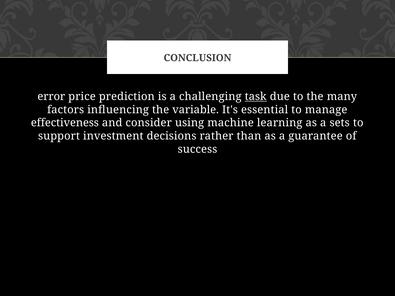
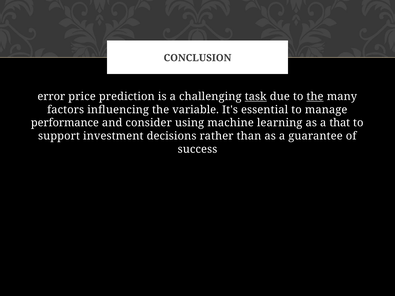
the at (315, 97) underline: none -> present
effectiveness: effectiveness -> performance
sets: sets -> that
